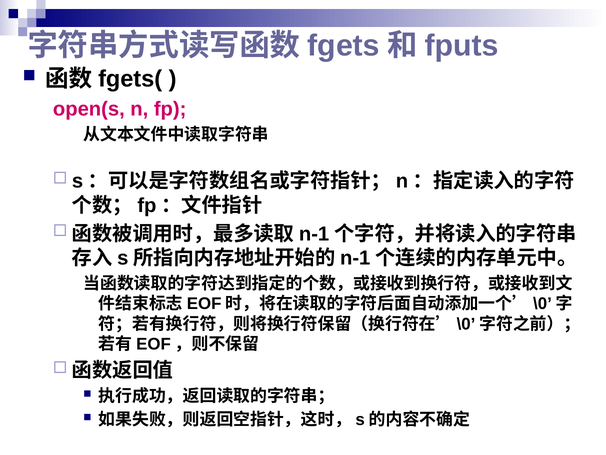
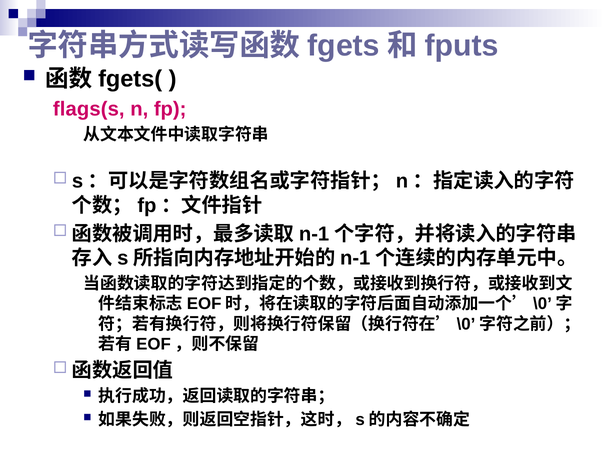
open(s: open(s -> flags(s
